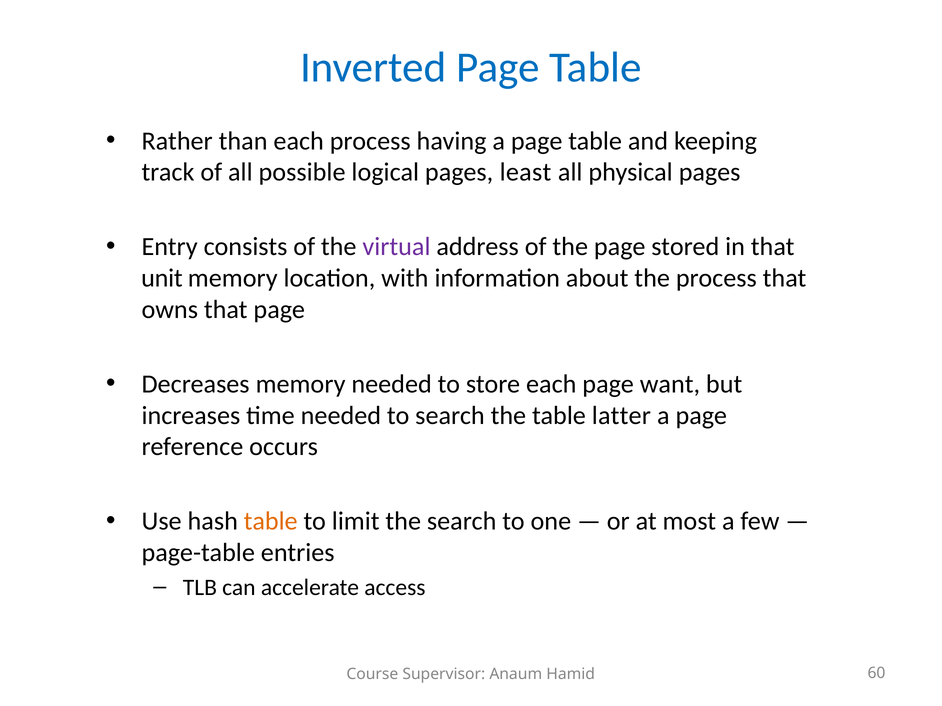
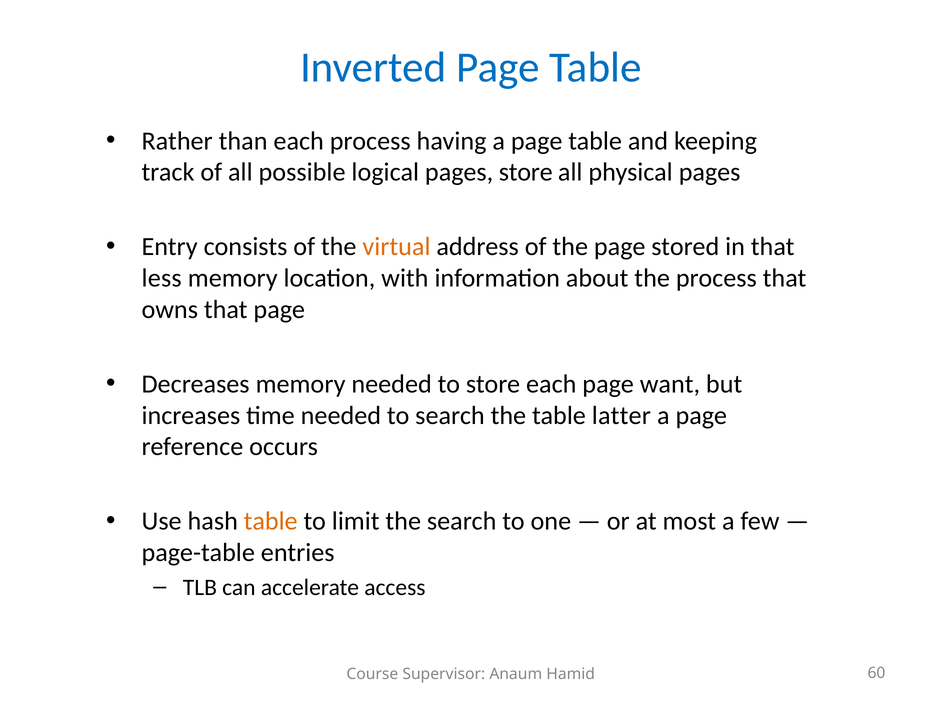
pages least: least -> store
virtual colour: purple -> orange
unit: unit -> less
